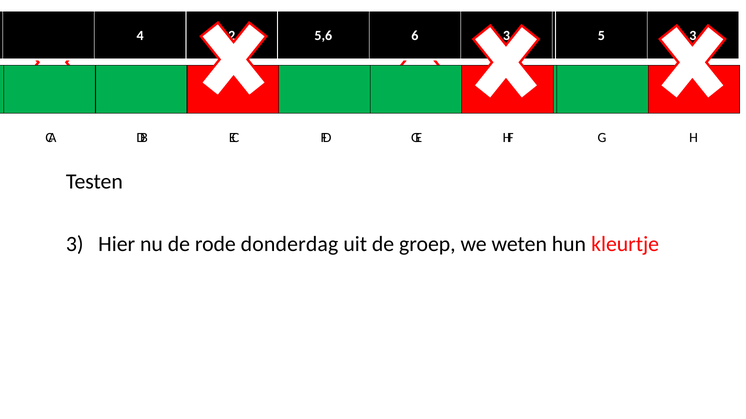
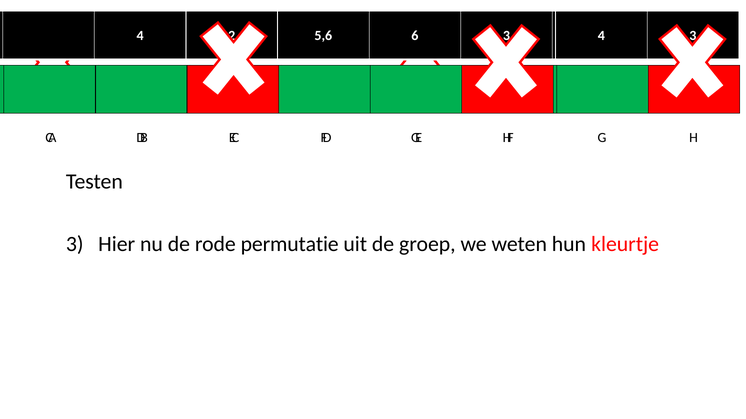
5 at (601, 36): 5 -> 4
donderdag: donderdag -> permutatie
